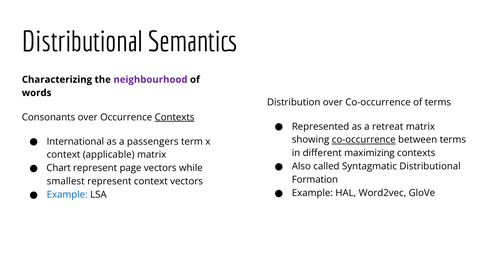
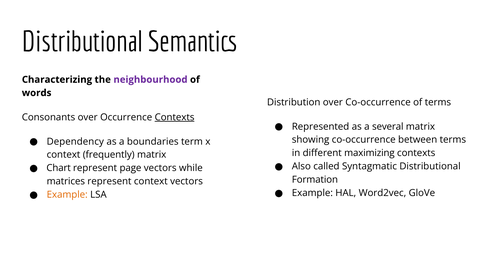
retreat: retreat -> several
co-occurrence at (364, 140) underline: present -> none
International: International -> Dependency
passengers: passengers -> boundaries
applicable: applicable -> frequently
smallest: smallest -> matrices
Example at (67, 195) colour: blue -> orange
